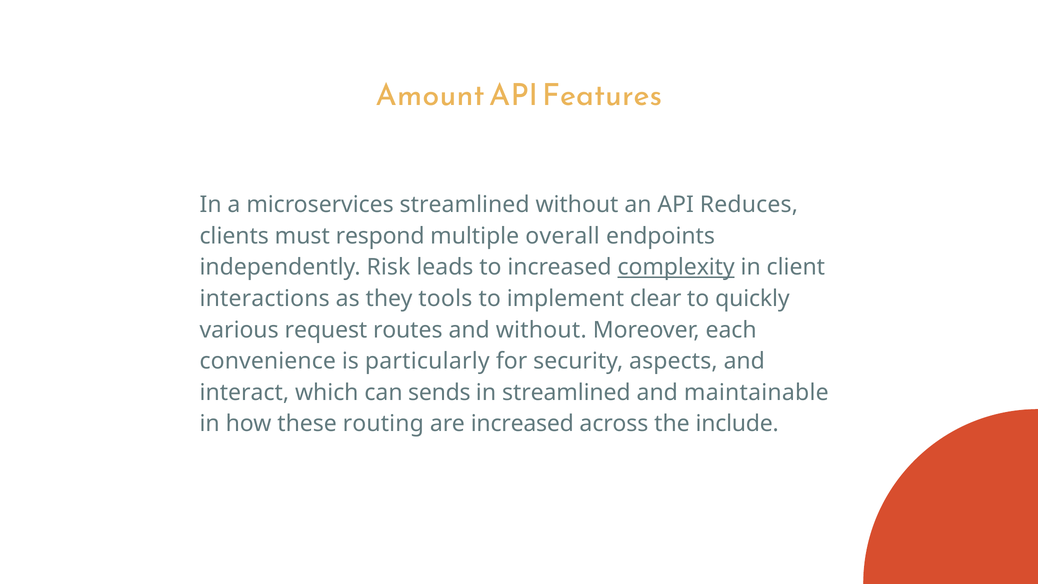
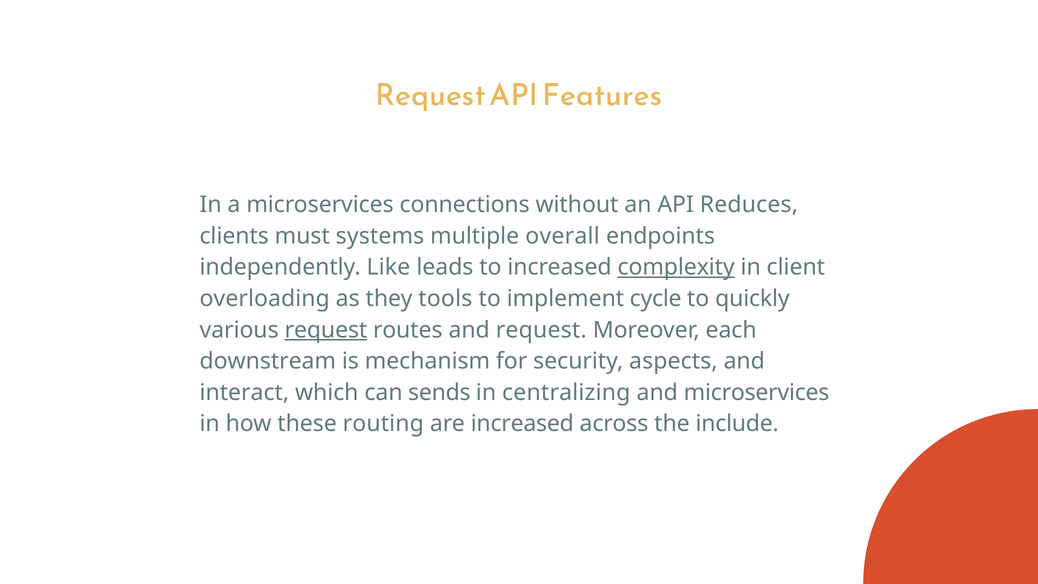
Amount at (430, 95): Amount -> Request
microservices streamlined: streamlined -> connections
respond: respond -> systems
Risk: Risk -> Like
interactions: interactions -> overloading
clear: clear -> cycle
request at (326, 330) underline: none -> present
and without: without -> request
convenience: convenience -> downstream
particularly: particularly -> mechanism
in streamlined: streamlined -> centralizing
and maintainable: maintainable -> microservices
